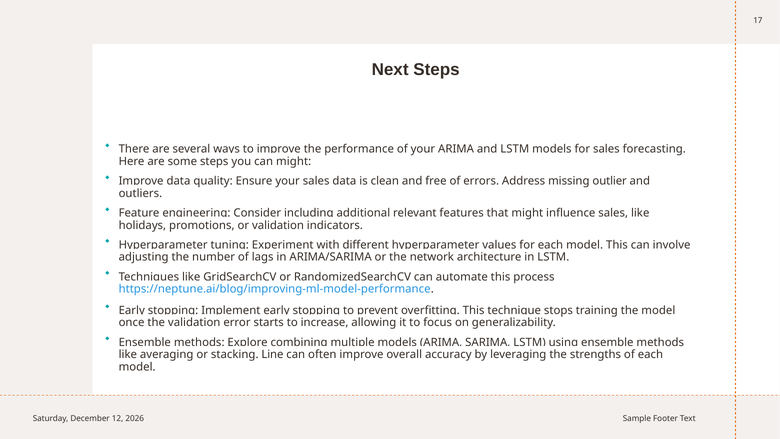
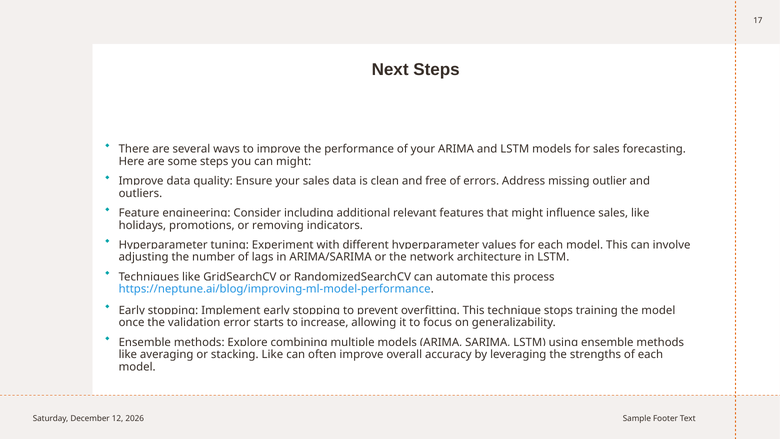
or validation: validation -> removing
stacking Line: Line -> Like
